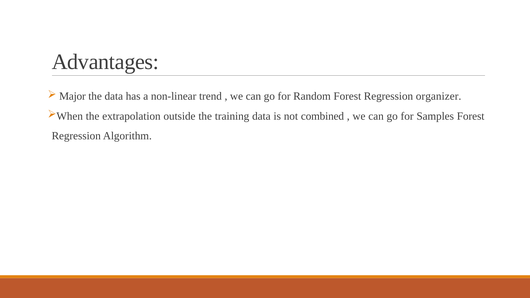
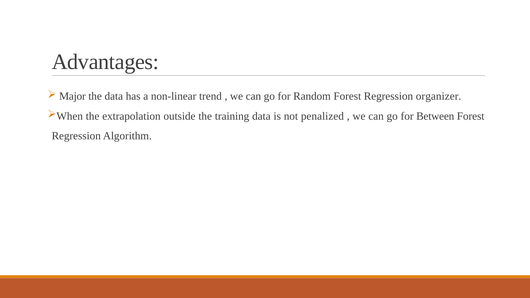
combined: combined -> penalized
Samples: Samples -> Between
